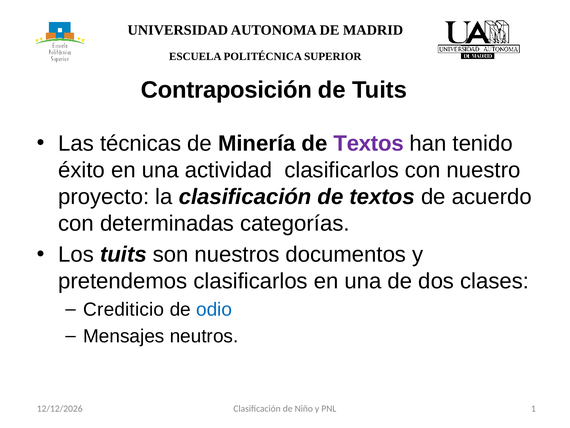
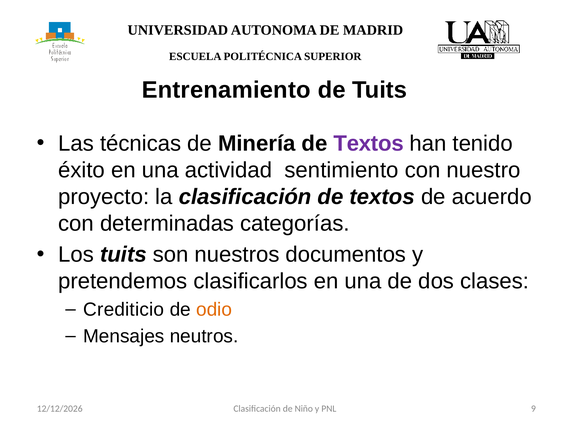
Contraposición: Contraposición -> Entrenamiento
actividad clasificarlos: clasificarlos -> sentimiento
odio colour: blue -> orange
1: 1 -> 9
